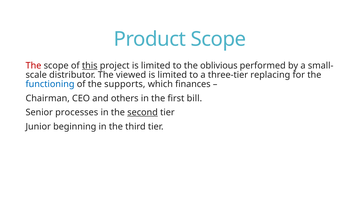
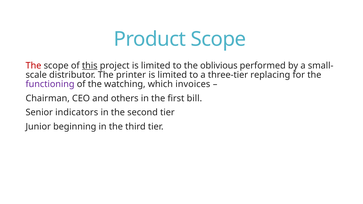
viewed: viewed -> printer
functioning colour: blue -> purple
supports: supports -> watching
finances: finances -> invoices
processes: processes -> indicators
second underline: present -> none
